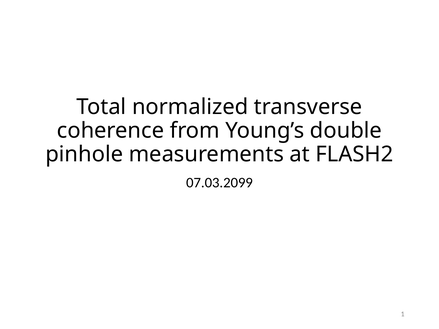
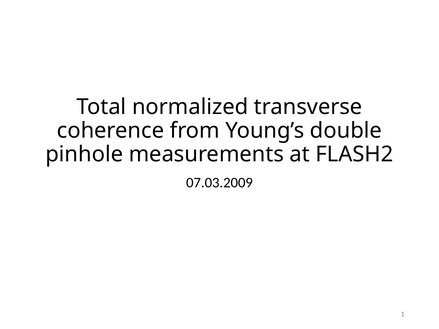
07.03.2099: 07.03.2099 -> 07.03.2009
